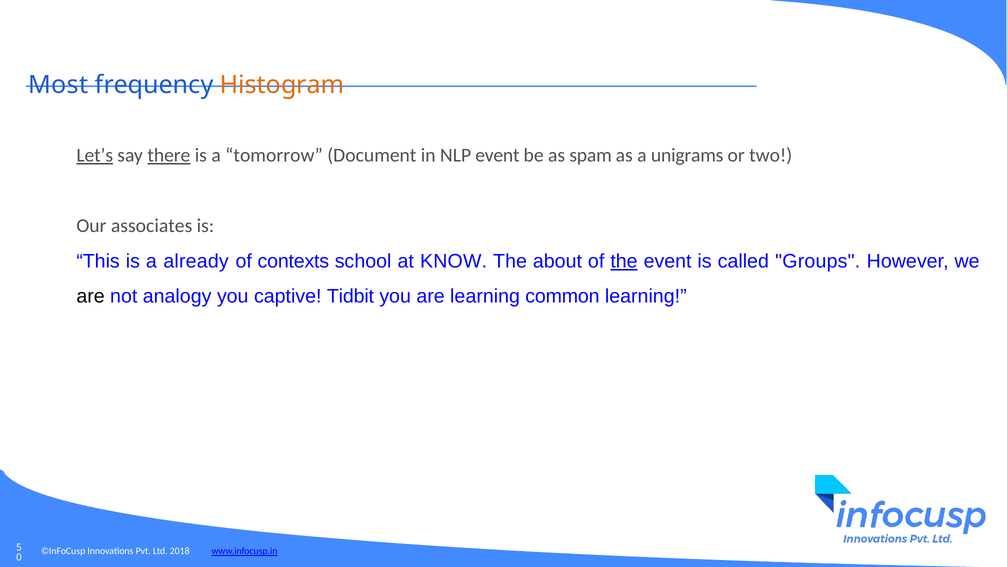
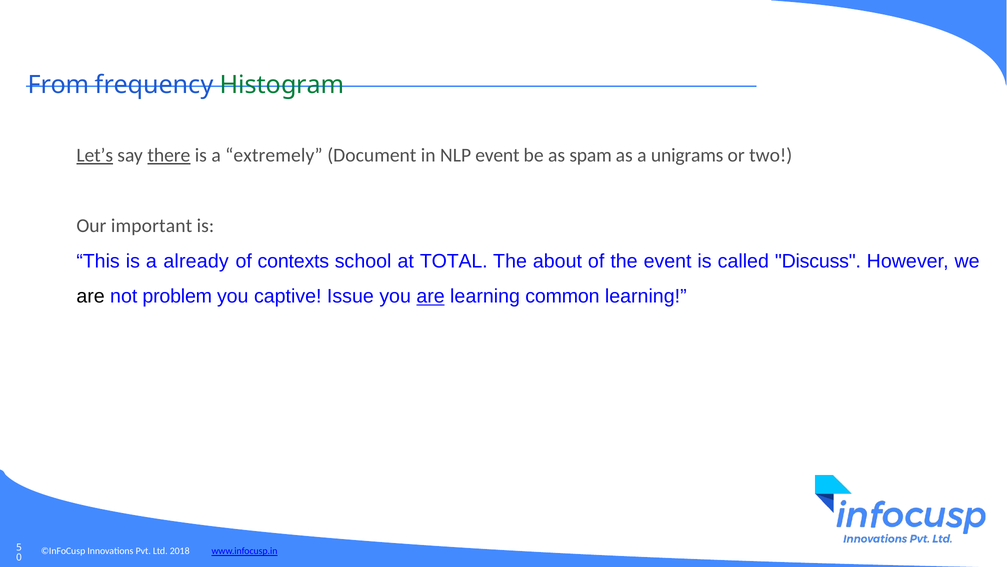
Most: Most -> From
Histogram colour: orange -> green
tomorrow: tomorrow -> extremely
associates: associates -> important
KNOW: KNOW -> TOTAL
the at (624, 261) underline: present -> none
Groups: Groups -> Discuss
analogy: analogy -> problem
Tidbit: Tidbit -> Issue
are at (431, 296) underline: none -> present
